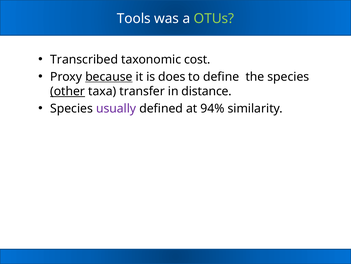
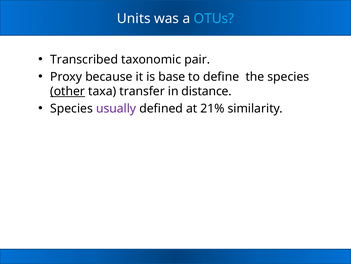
Tools: Tools -> Units
OTUs colour: light green -> light blue
cost: cost -> pair
because underline: present -> none
does: does -> base
94%: 94% -> 21%
